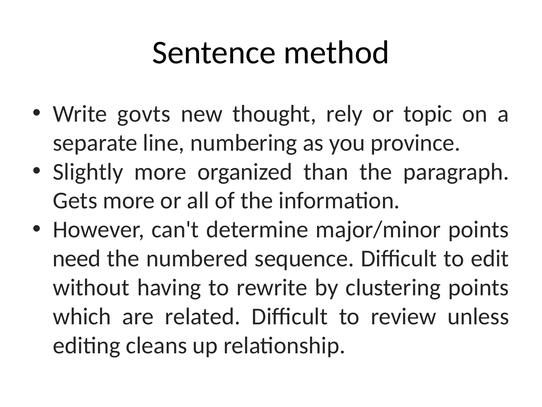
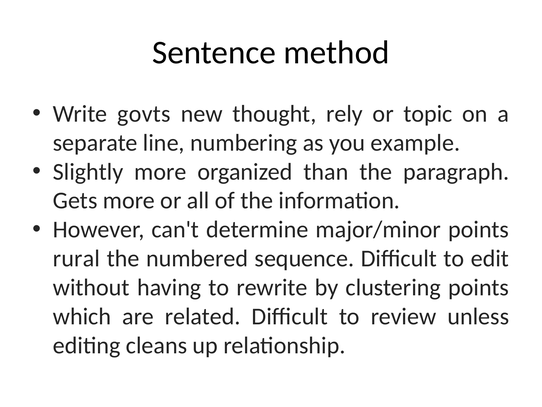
province: province -> example
need: need -> rural
